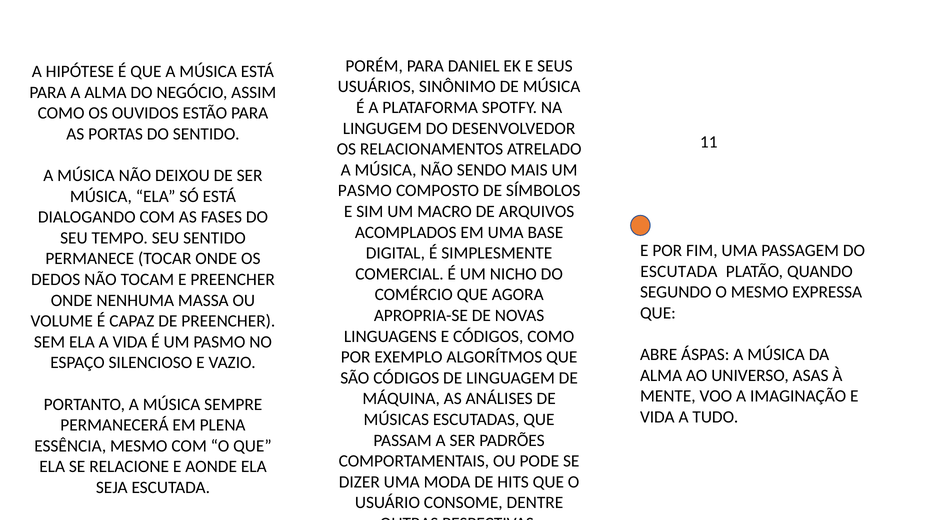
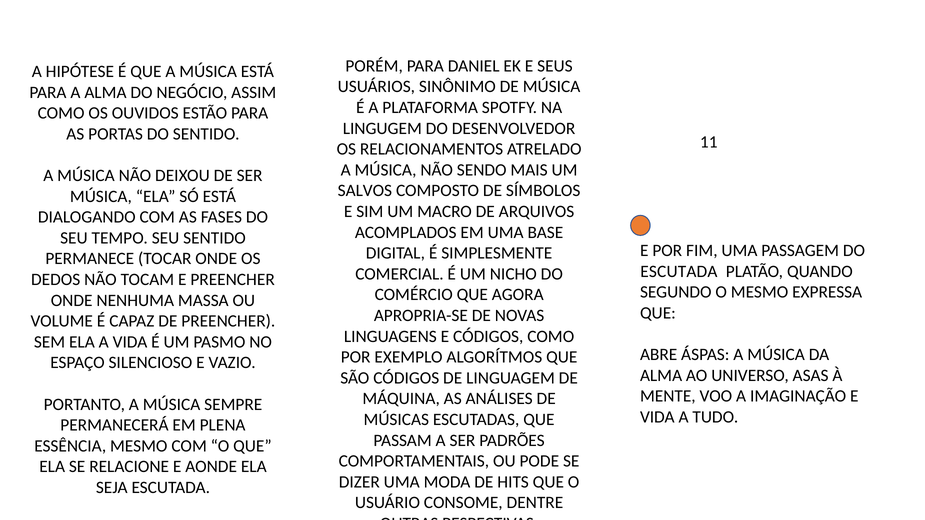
PASMO at (365, 191): PASMO -> SALVOS
